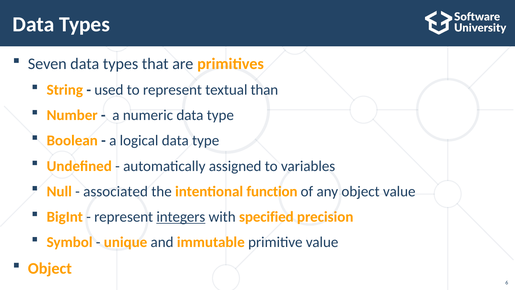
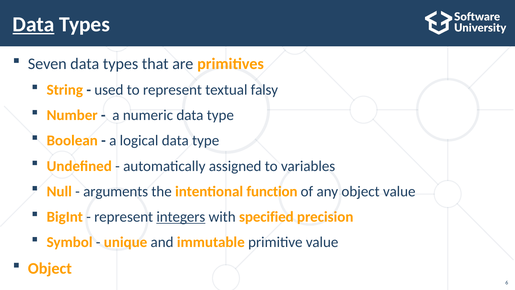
Data at (33, 24) underline: none -> present
than: than -> falsy
associated: associated -> arguments
